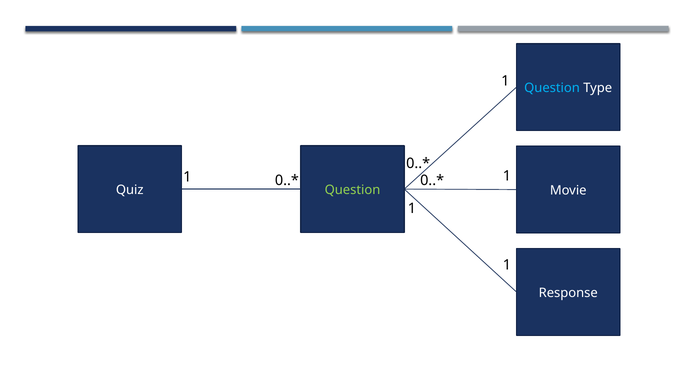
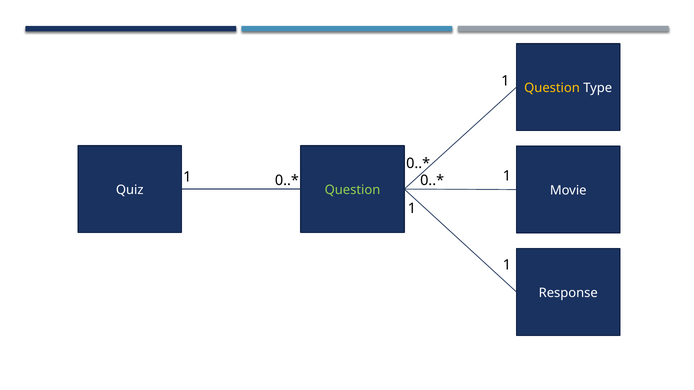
Question at (552, 88) colour: light blue -> yellow
